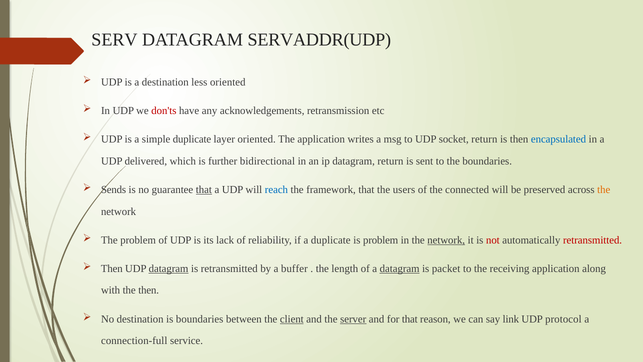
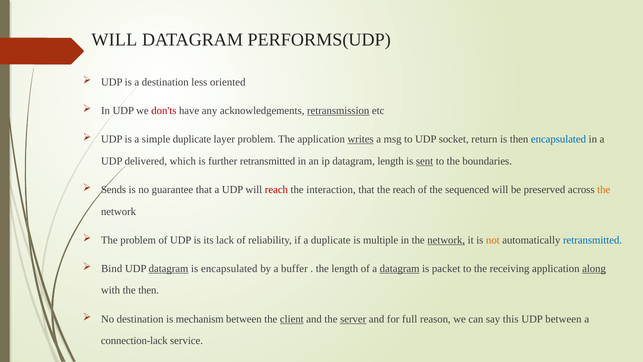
SERV at (114, 40): SERV -> WILL
SERVADDR(UDP: SERVADDR(UDP -> PERFORMS(UDP
retransmission underline: none -> present
layer oriented: oriented -> problem
writes underline: none -> present
further bidirectional: bidirectional -> retransmitted
datagram return: return -> length
sent underline: none -> present
that at (204, 189) underline: present -> none
reach at (276, 189) colour: blue -> red
framework: framework -> interaction
the users: users -> reach
connected: connected -> sequenced
is problem: problem -> multiple
not colour: red -> orange
retransmitted at (593, 240) colour: red -> blue
Then at (112, 268): Then -> Bind
is retransmitted: retransmitted -> encapsulated
along underline: none -> present
is boundaries: boundaries -> mechanism
for that: that -> full
link: link -> this
UDP protocol: protocol -> between
connection-full: connection-full -> connection-lack
